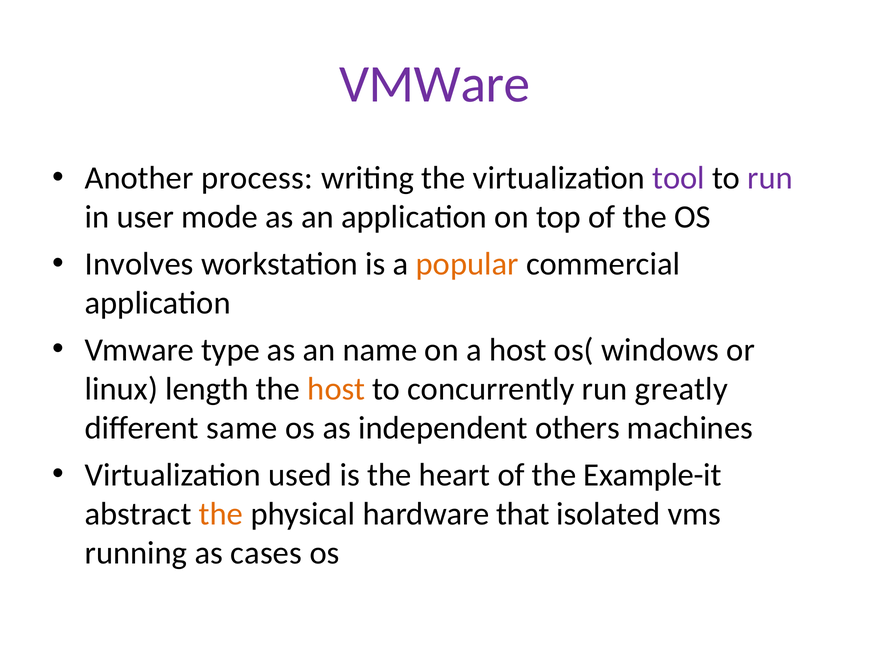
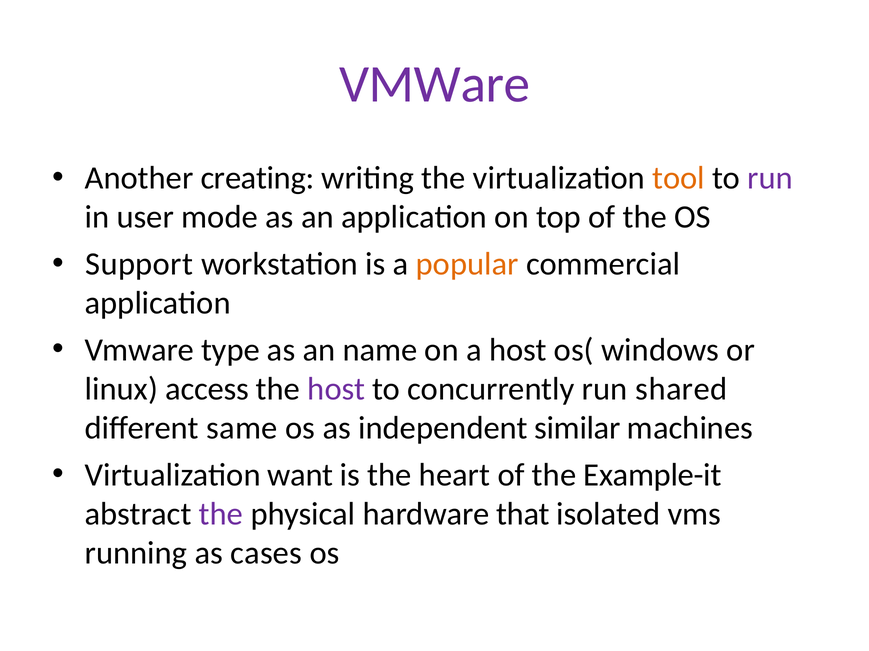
process: process -> creating
tool colour: purple -> orange
Involves: Involves -> Support
length: length -> access
host at (336, 389) colour: orange -> purple
greatly: greatly -> shared
others: others -> similar
used: used -> want
the at (221, 515) colour: orange -> purple
